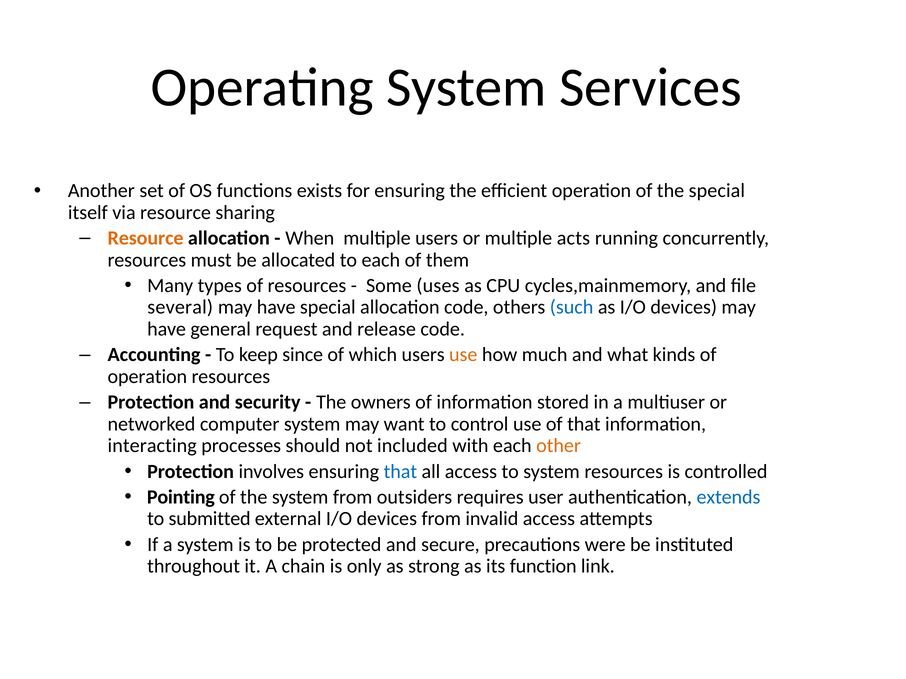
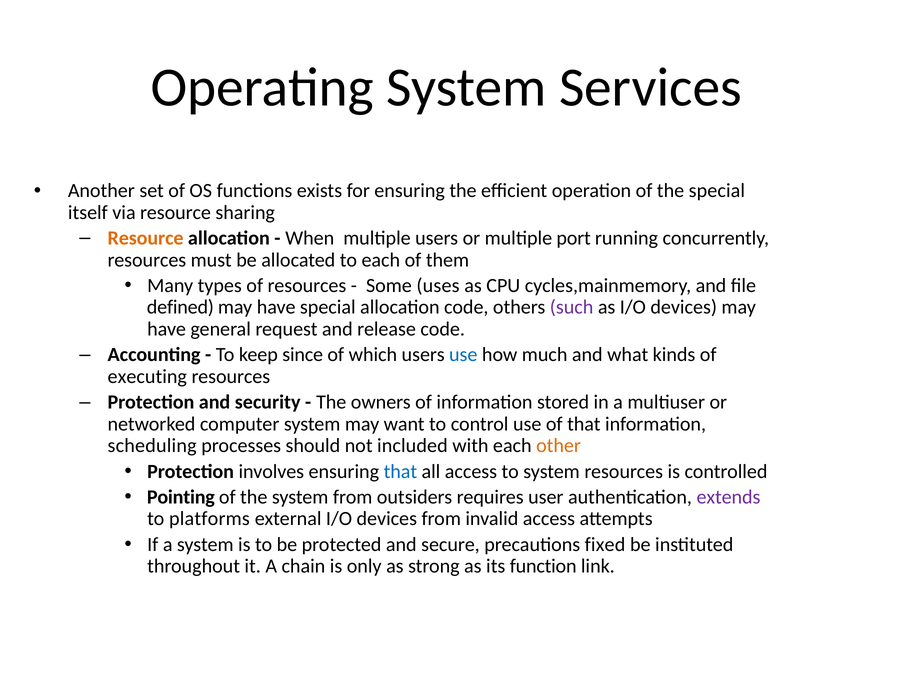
acts: acts -> port
several: several -> defined
such colour: blue -> purple
use at (463, 355) colour: orange -> blue
operation at (147, 377): operation -> executing
interacting: interacting -> scheduling
extends colour: blue -> purple
submitted: submitted -> platforms
were: were -> fixed
